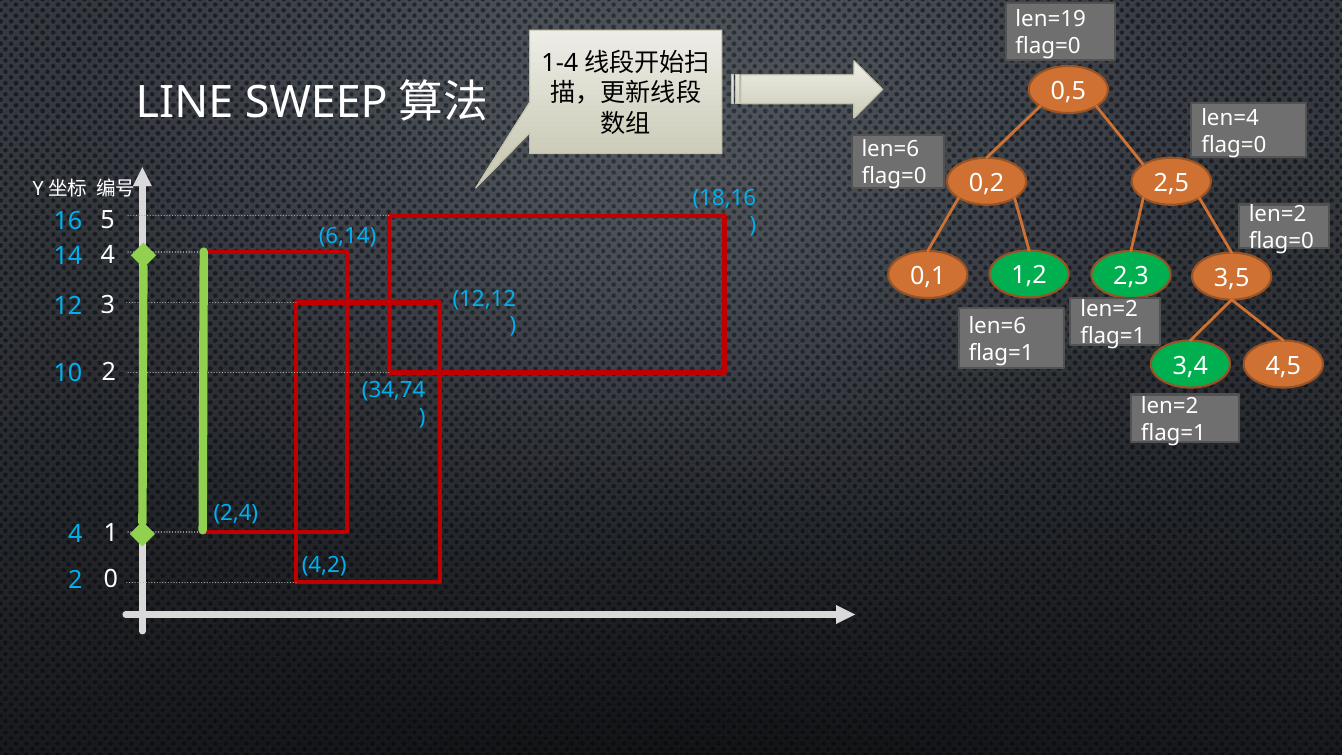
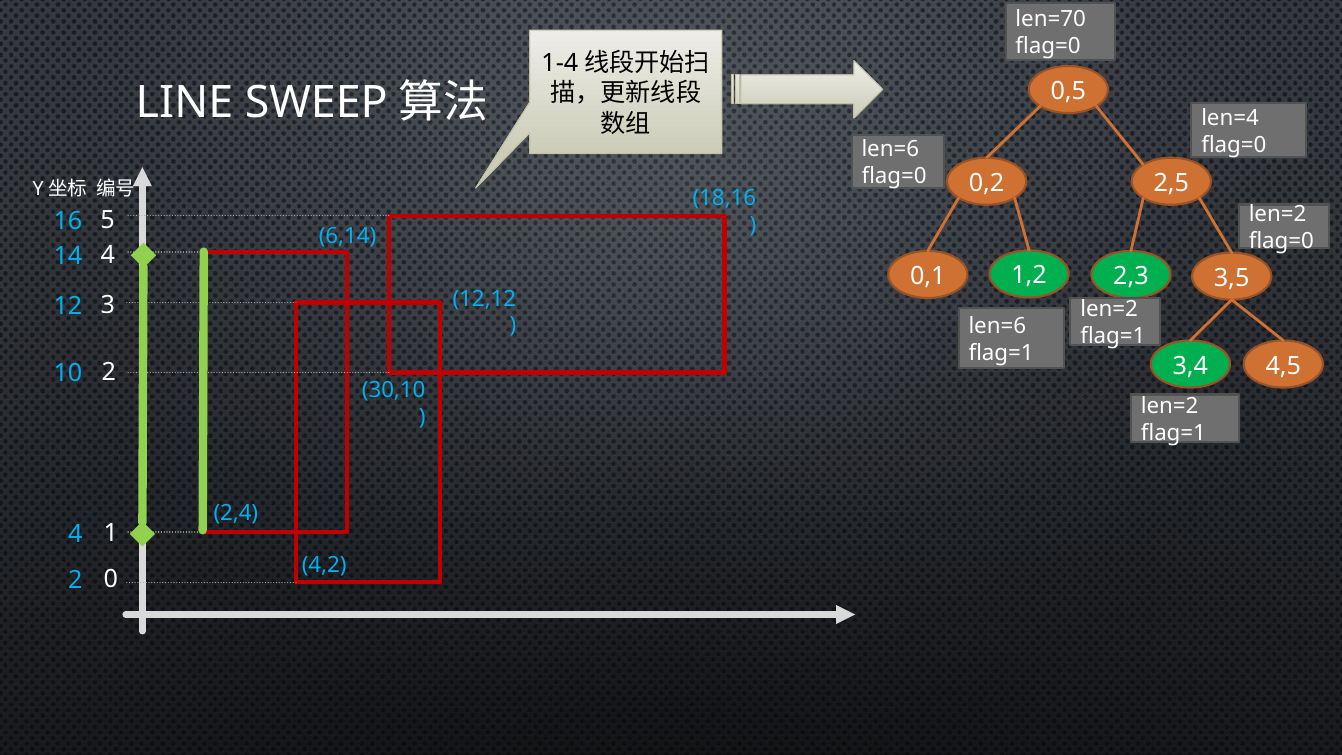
len=19: len=19 -> len=70
34,74: 34,74 -> 30,10
